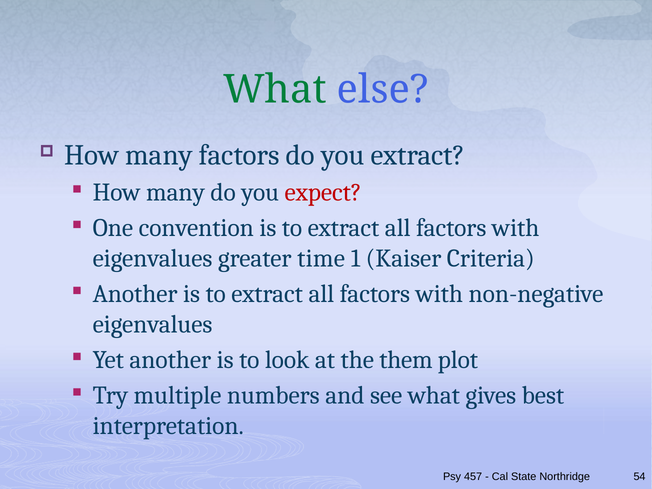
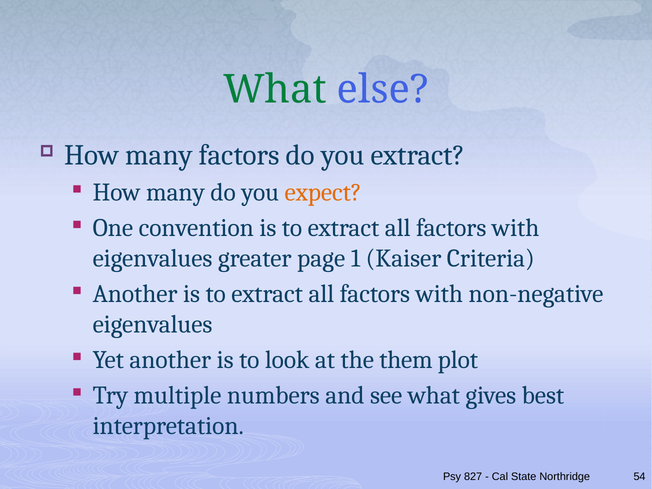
expect colour: red -> orange
time: time -> page
457: 457 -> 827
